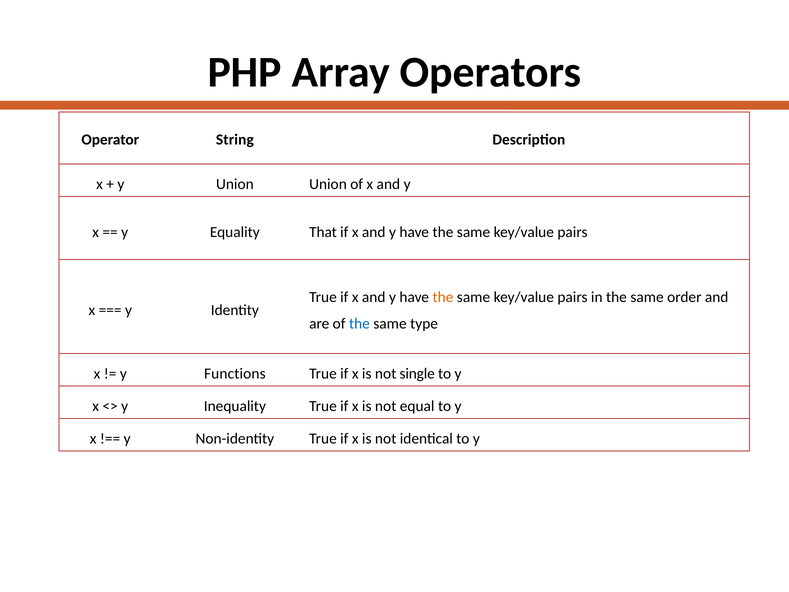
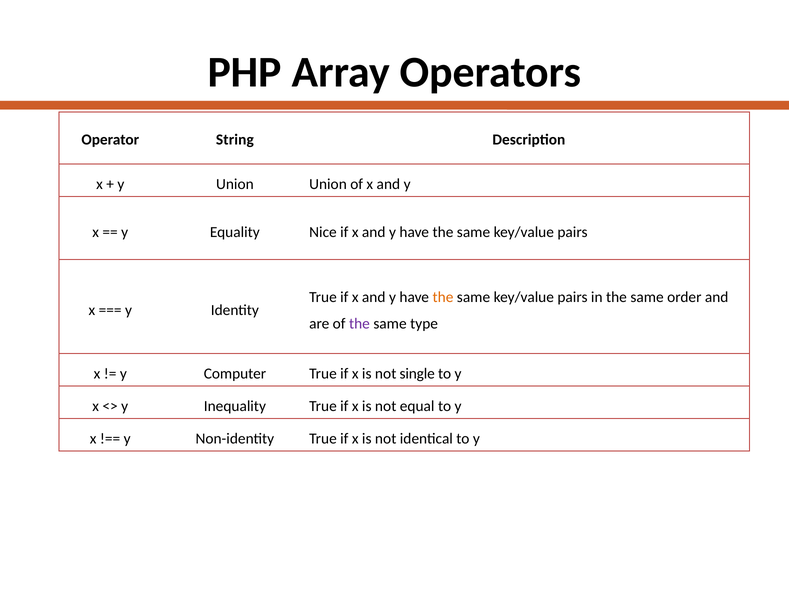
That: That -> Nice
the at (359, 323) colour: blue -> purple
Functions: Functions -> Computer
